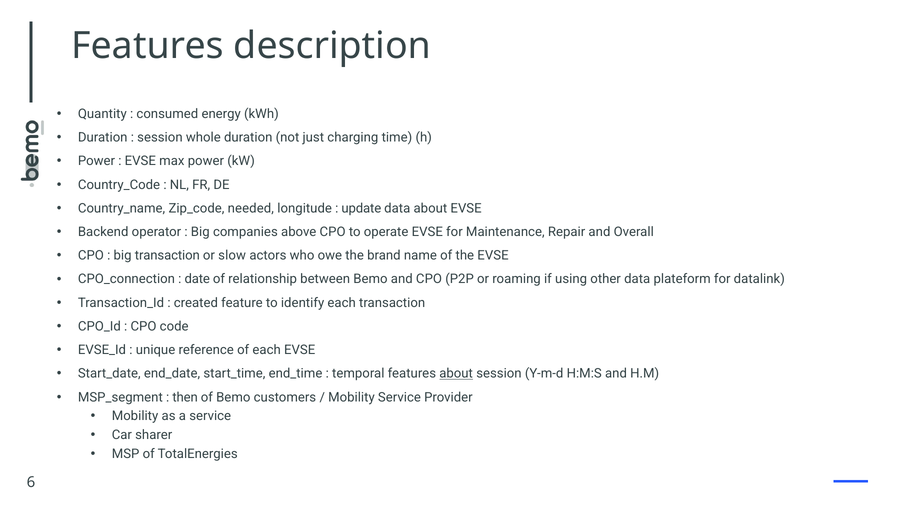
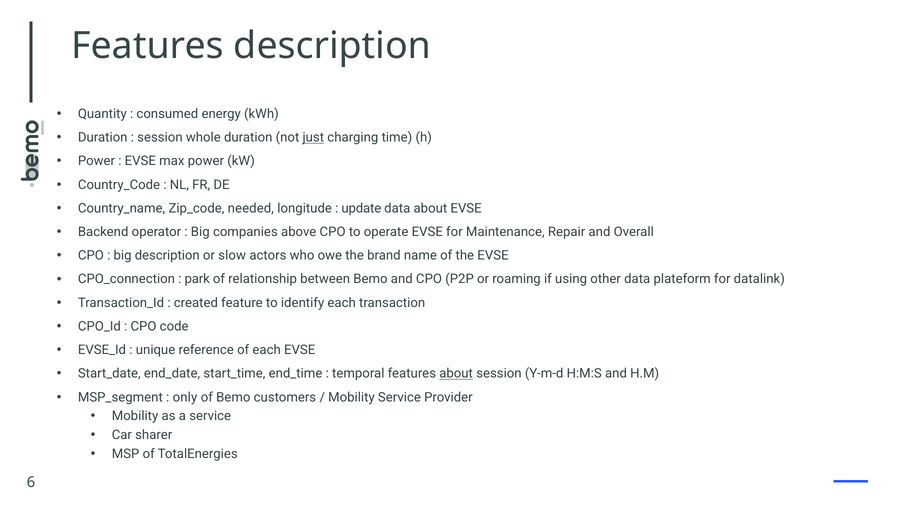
just underline: none -> present
big transaction: transaction -> description
date: date -> park
then: then -> only
